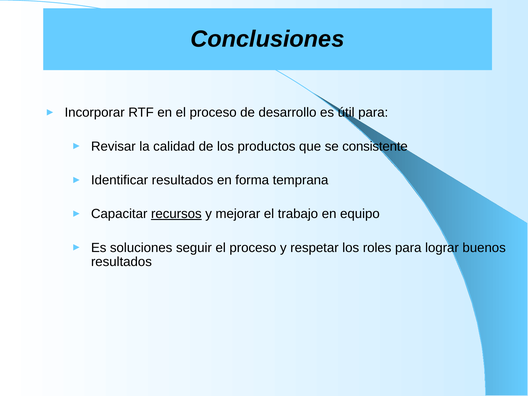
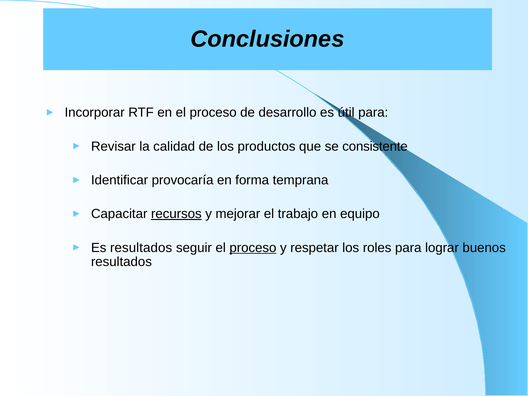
Identificar resultados: resultados -> provocaría
Es soluciones: soluciones -> resultados
proceso at (253, 248) underline: none -> present
